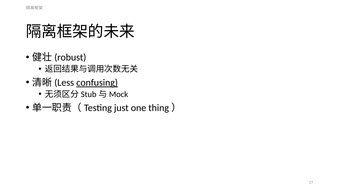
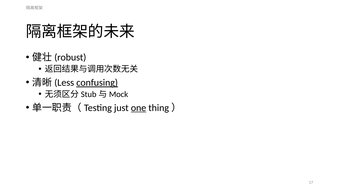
one underline: none -> present
